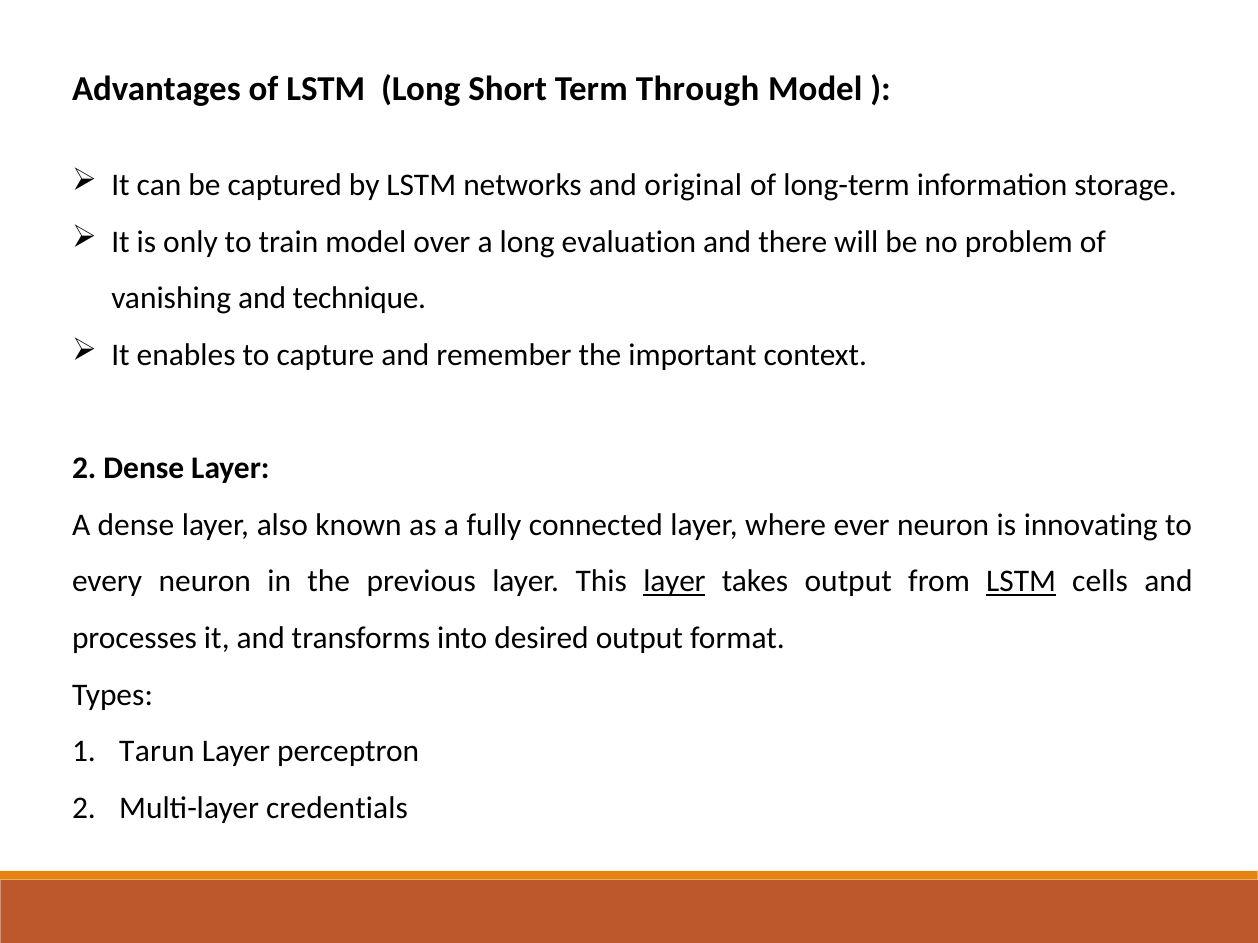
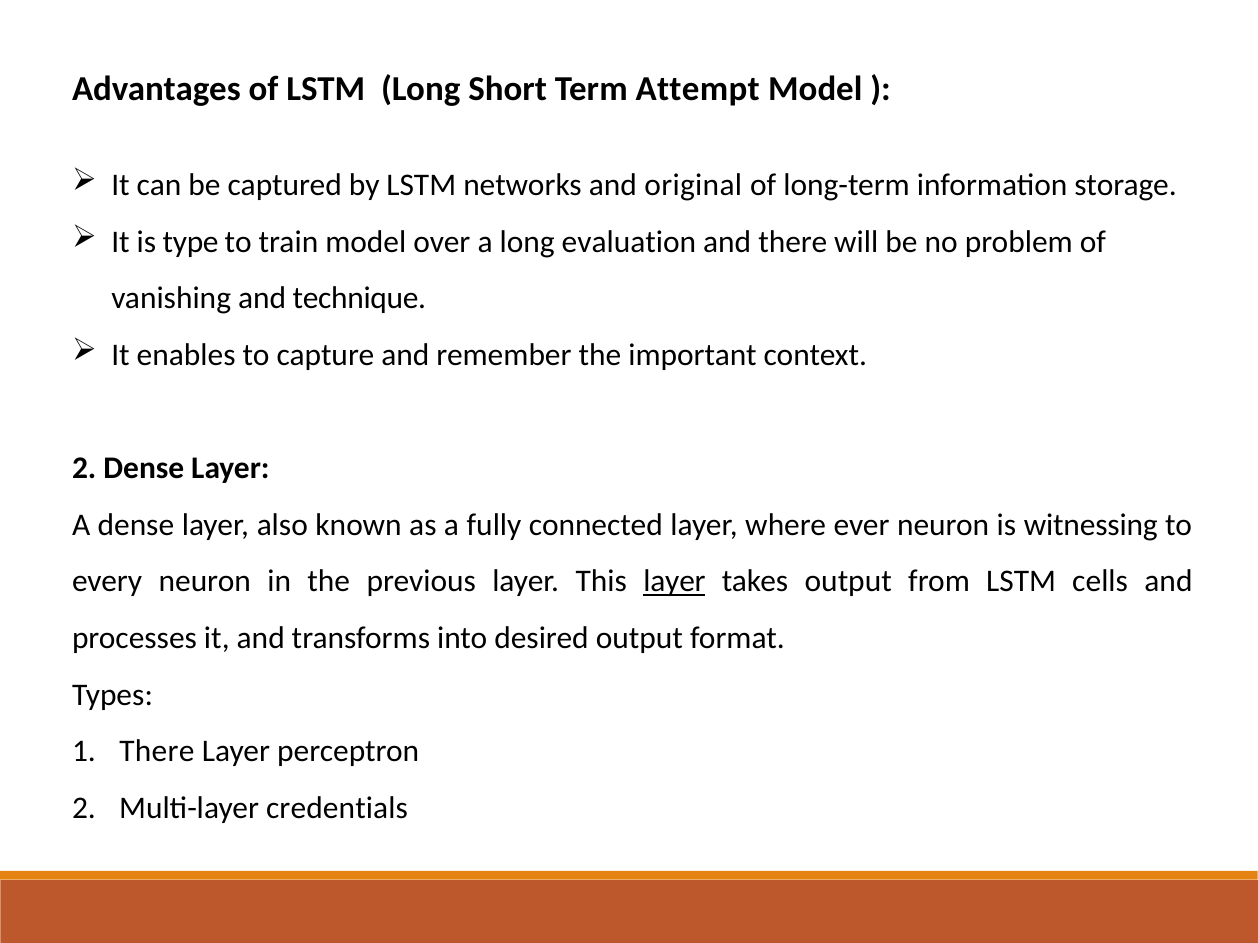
Through: Through -> Attempt
only: only -> type
innovating: innovating -> witnessing
LSTM at (1021, 582) underline: present -> none
Tarun at (157, 752): Tarun -> There
